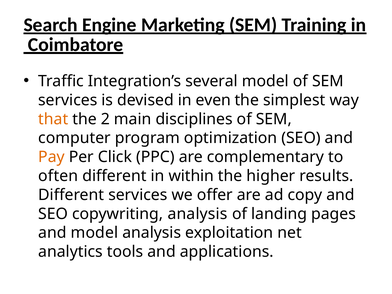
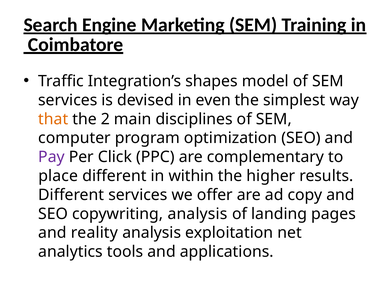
several: several -> shapes
Pay colour: orange -> purple
often: often -> place
and model: model -> reality
